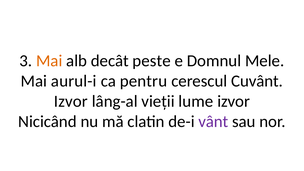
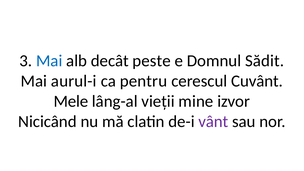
Mai at (49, 61) colour: orange -> blue
Mele: Mele -> Sădit
Izvor at (71, 101): Izvor -> Mele
lume: lume -> mine
